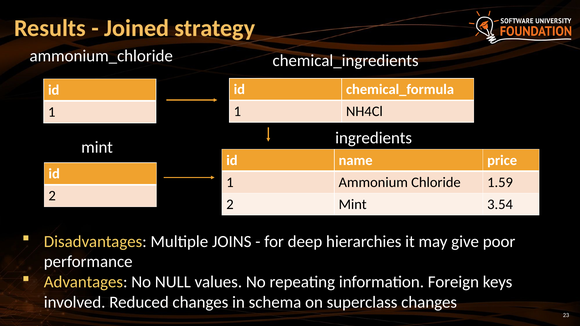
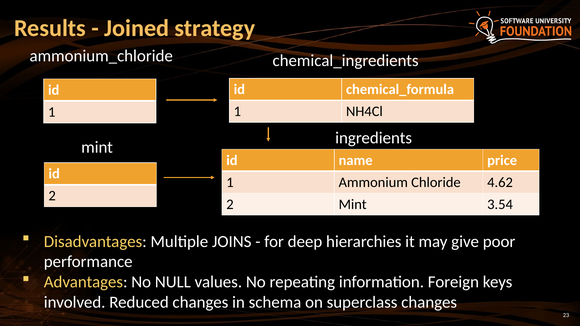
1.59: 1.59 -> 4.62
